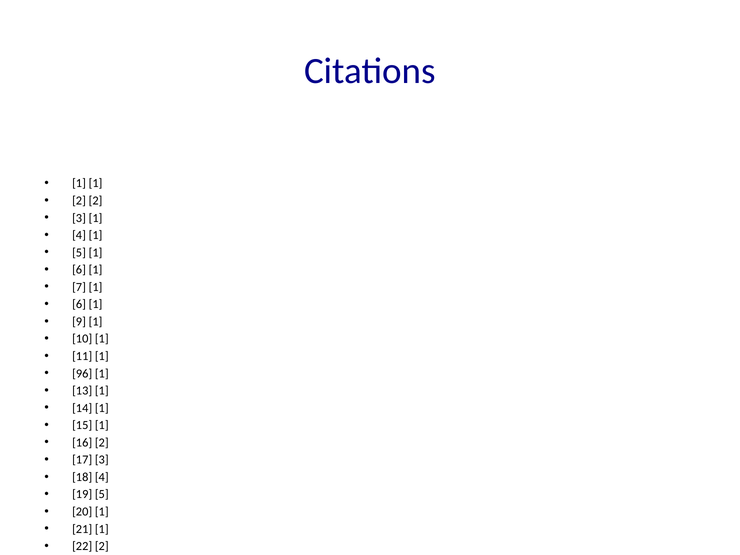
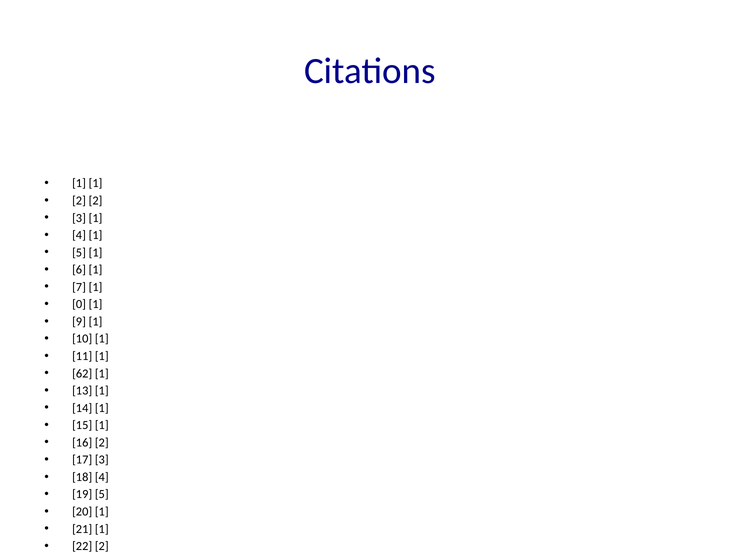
6 at (79, 304): 6 -> 0
96: 96 -> 62
